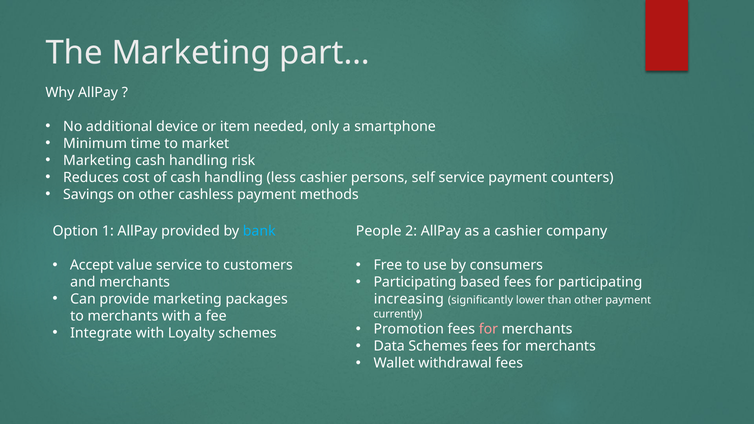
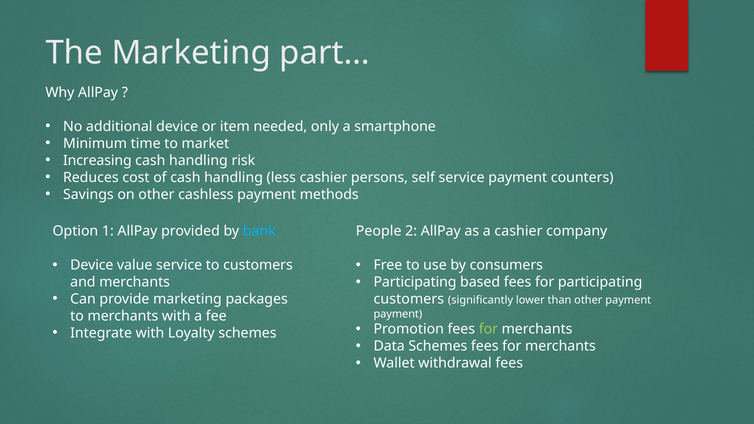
Marketing at (97, 161): Marketing -> Increasing
Accept at (92, 265): Accept -> Device
increasing at (409, 299): increasing -> customers
currently at (398, 314): currently -> payment
for at (488, 329) colour: pink -> light green
